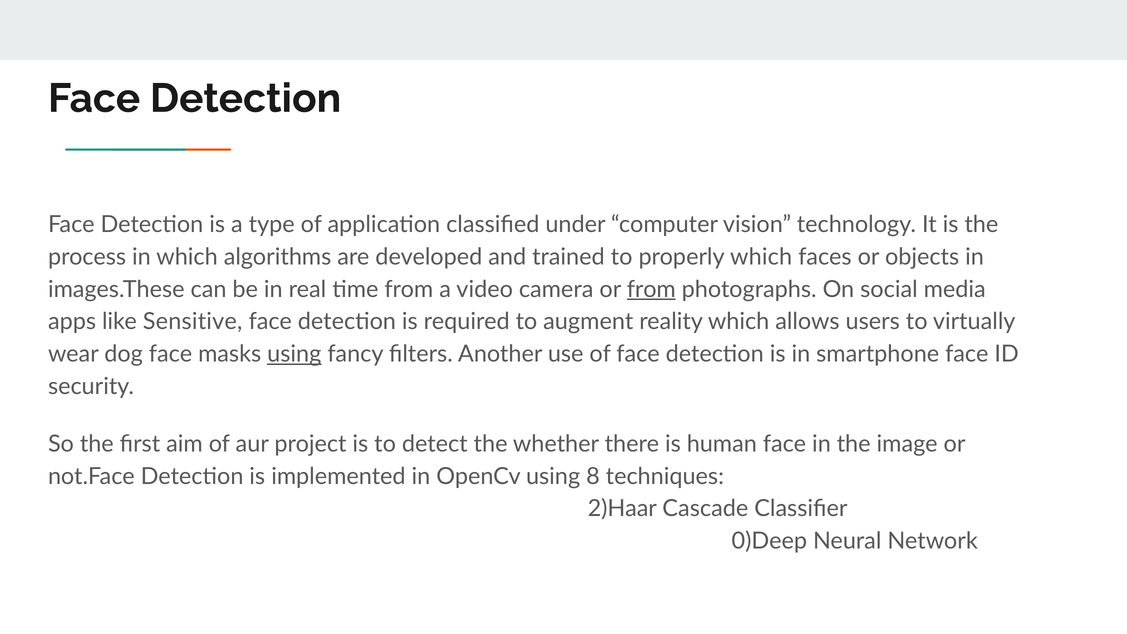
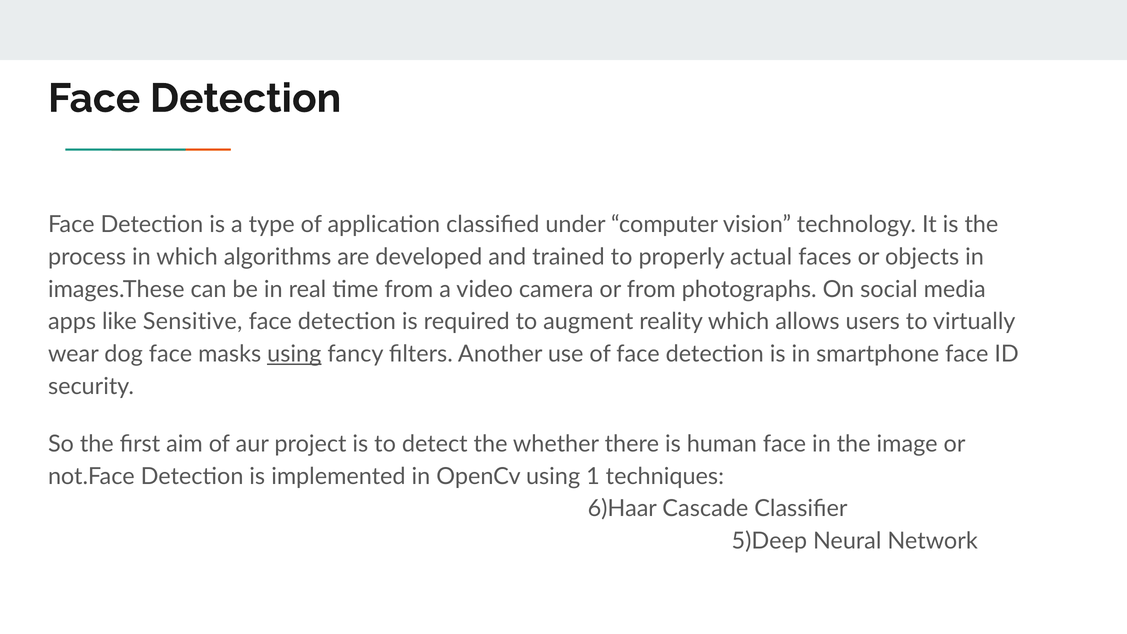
properly which: which -> actual
from at (651, 289) underline: present -> none
8: 8 -> 1
2)Haar: 2)Haar -> 6)Haar
0)Deep: 0)Deep -> 5)Deep
